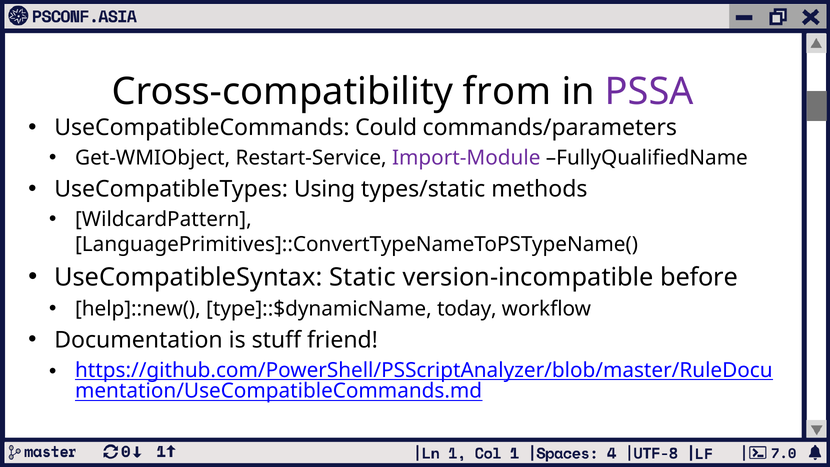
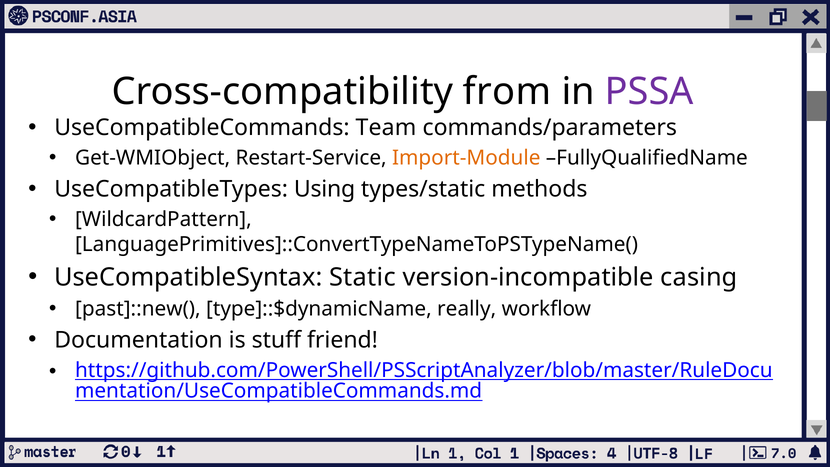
Could: Could -> Team
Import-Module colour: purple -> orange
before: before -> casing
help]::new(: help]::new( -> past]::new(
today: today -> really
